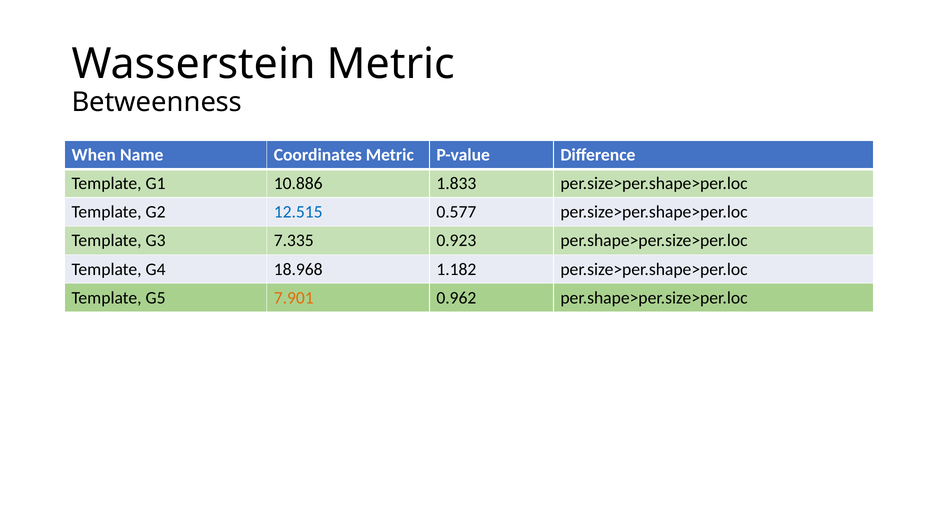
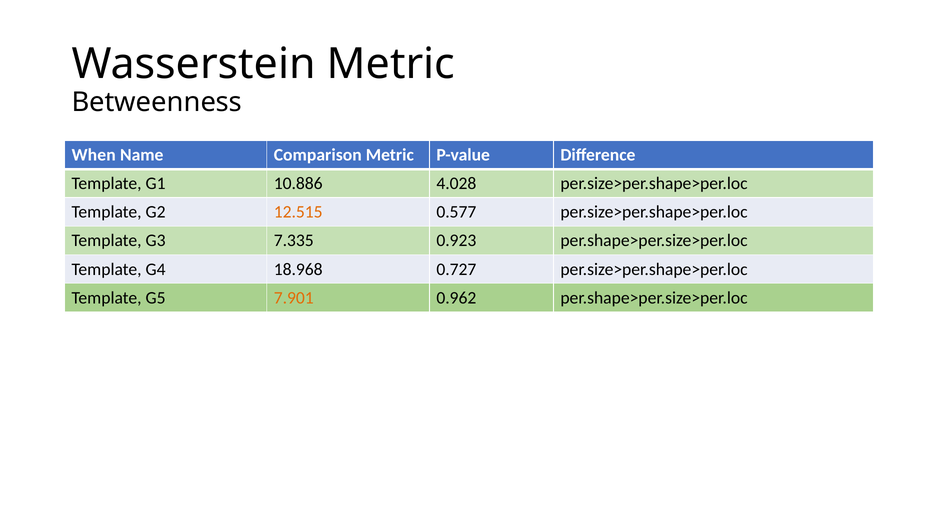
Coordinates: Coordinates -> Comparison
1.833: 1.833 -> 4.028
12.515 colour: blue -> orange
1.182: 1.182 -> 0.727
